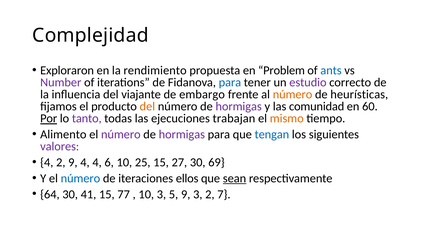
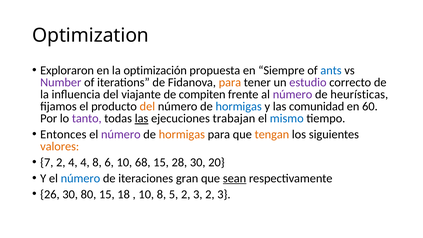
Complejidad: Complejidad -> Optimization
rendimiento: rendimiento -> optimización
Problem: Problem -> Siempre
para at (230, 82) colour: blue -> orange
embargo: embargo -> compiten
número at (293, 94) colour: orange -> purple
hormigas at (239, 106) colour: purple -> blue
Por underline: present -> none
las at (142, 118) underline: none -> present
mismo colour: orange -> blue
Alimento: Alimento -> Entonces
hormigas at (182, 134) colour: purple -> orange
tengan colour: blue -> orange
valores colour: purple -> orange
4 at (47, 162): 4 -> 7
2 9: 9 -> 4
4 4: 4 -> 8
25: 25 -> 68
27: 27 -> 28
69: 69 -> 20
ellos: ellos -> gran
64: 64 -> 26
41: 41 -> 80
77: 77 -> 18
10 3: 3 -> 8
5 9: 9 -> 2
3 2 7: 7 -> 3
